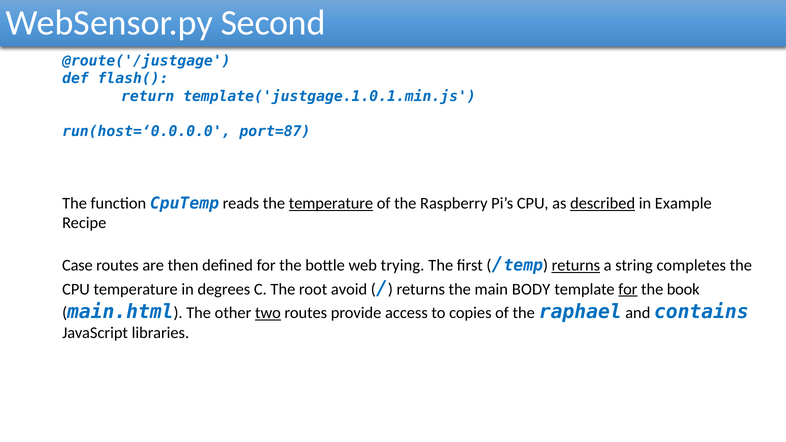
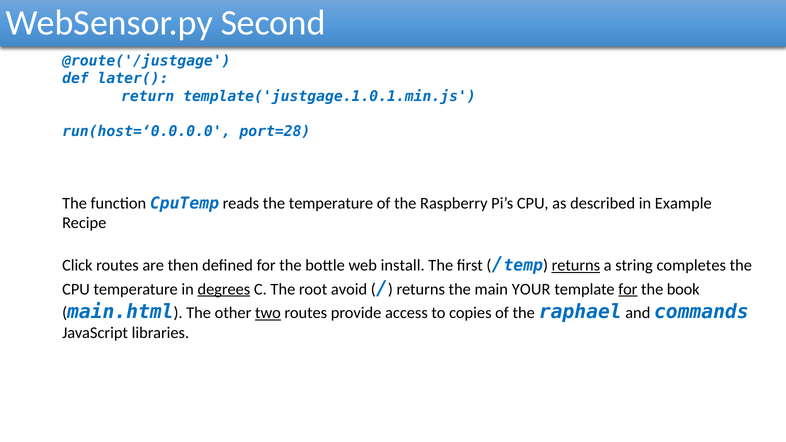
flash(: flash( -> later(
port=87: port=87 -> port=28
temperature at (331, 203) underline: present -> none
described underline: present -> none
Case: Case -> Click
trying: trying -> install
degrees underline: none -> present
BODY: BODY -> YOUR
contains: contains -> commands
